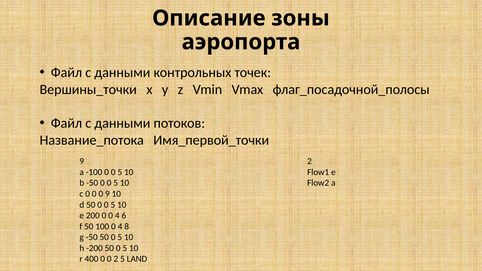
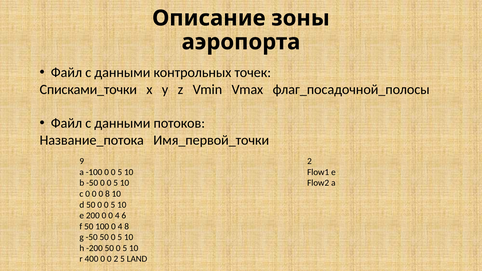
Вершины_точки: Вершины_точки -> Списками_точки
0 9: 9 -> 8
